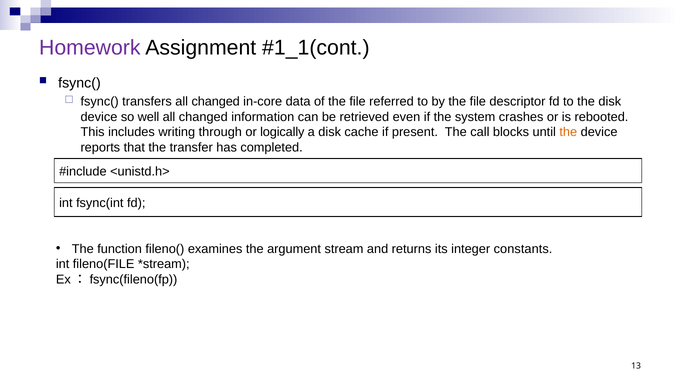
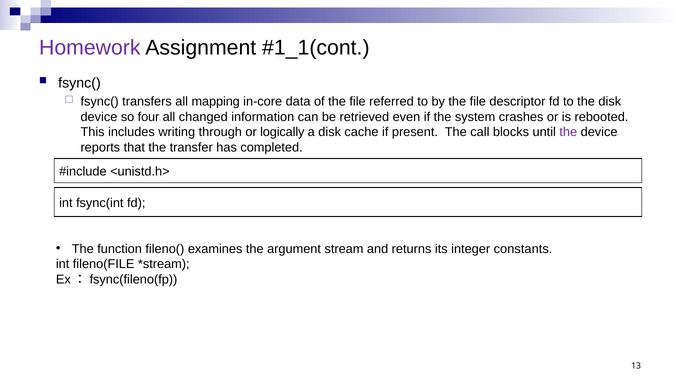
transfers all changed: changed -> mapping
well: well -> four
the at (568, 132) colour: orange -> purple
